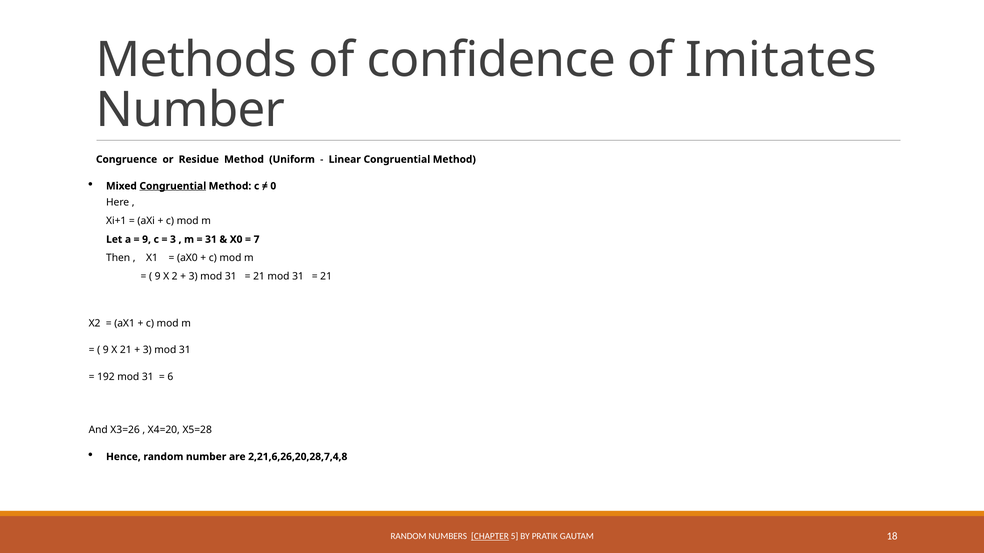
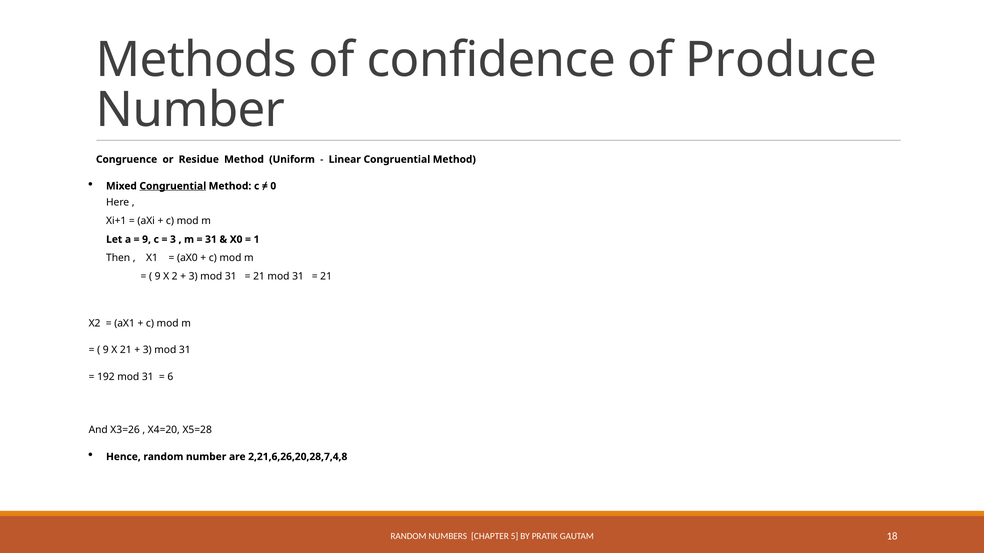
Imitates: Imitates -> Produce
7: 7 -> 1
CHAPTER underline: present -> none
